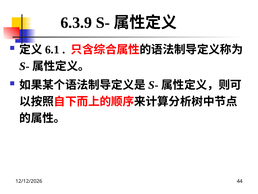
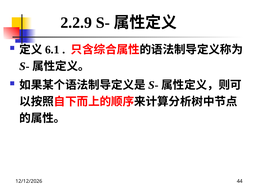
6.3.9: 6.3.9 -> 2.2.9
